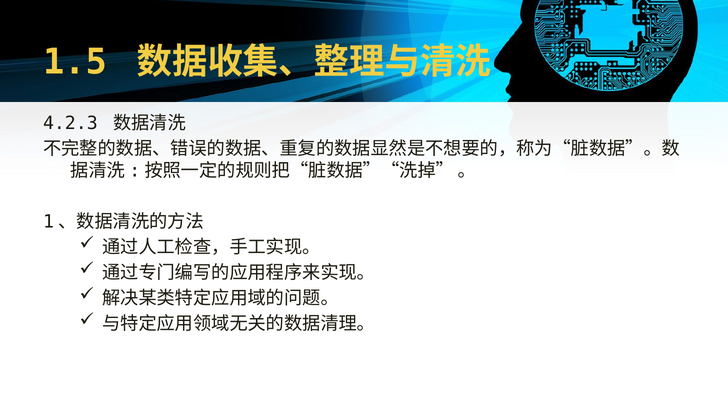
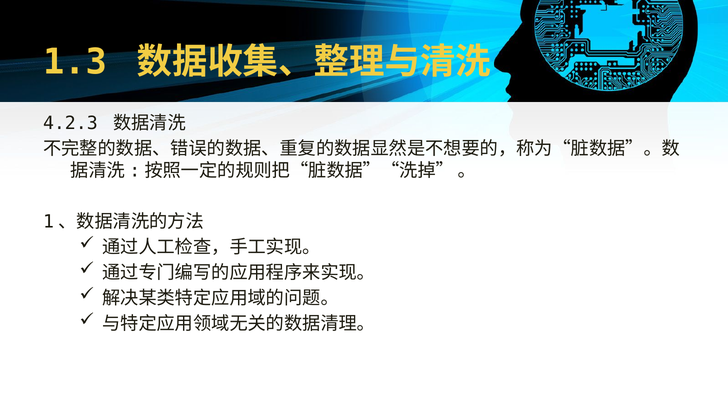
1.5: 1.5 -> 1.3
